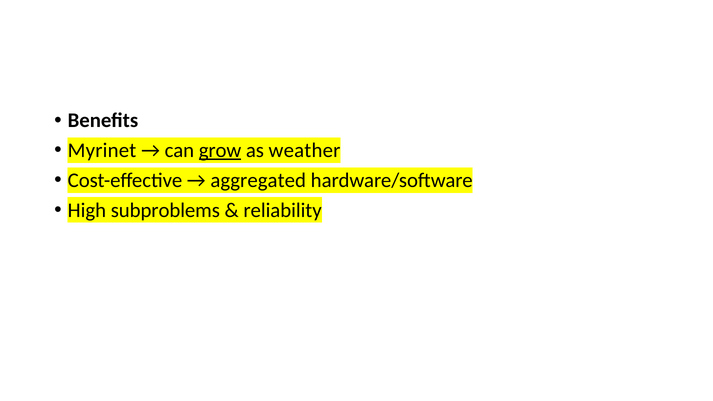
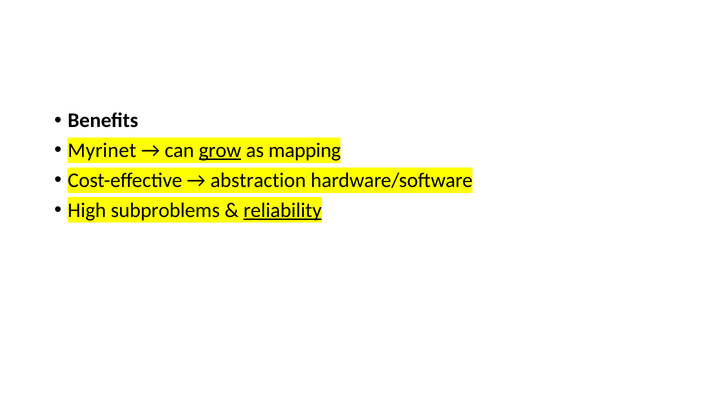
weather: weather -> mapping
aggregated: aggregated -> abstraction
reliability underline: none -> present
